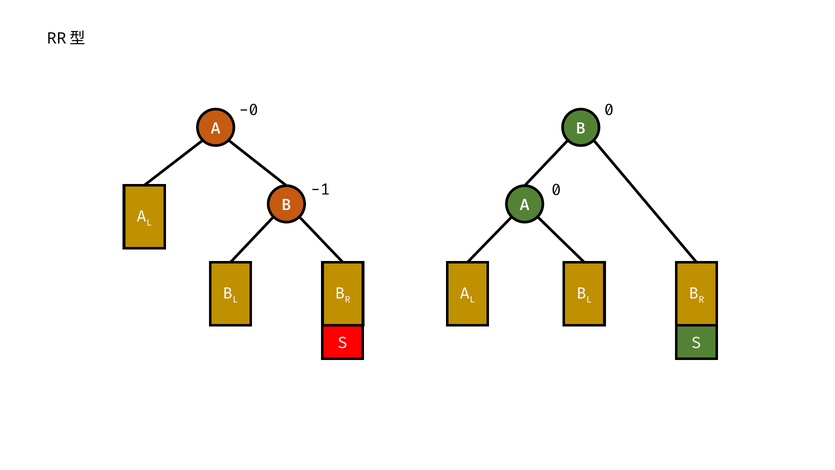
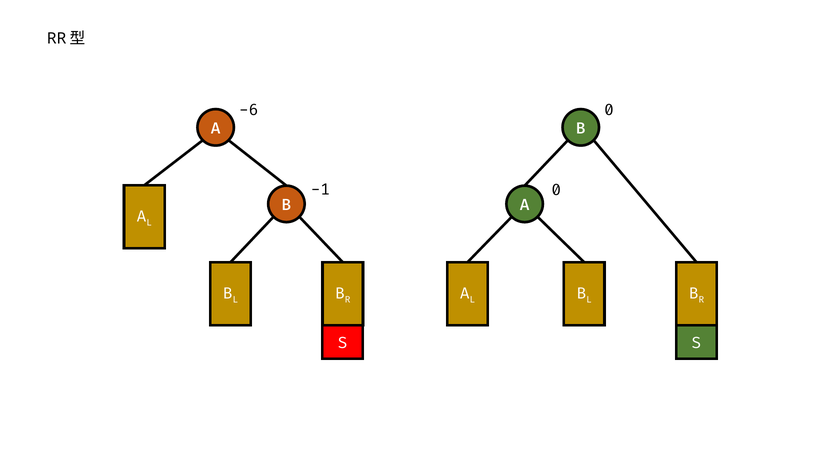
-0: -0 -> -6
